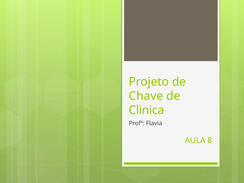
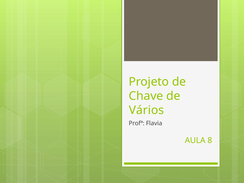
Clinica: Clinica -> Vários
